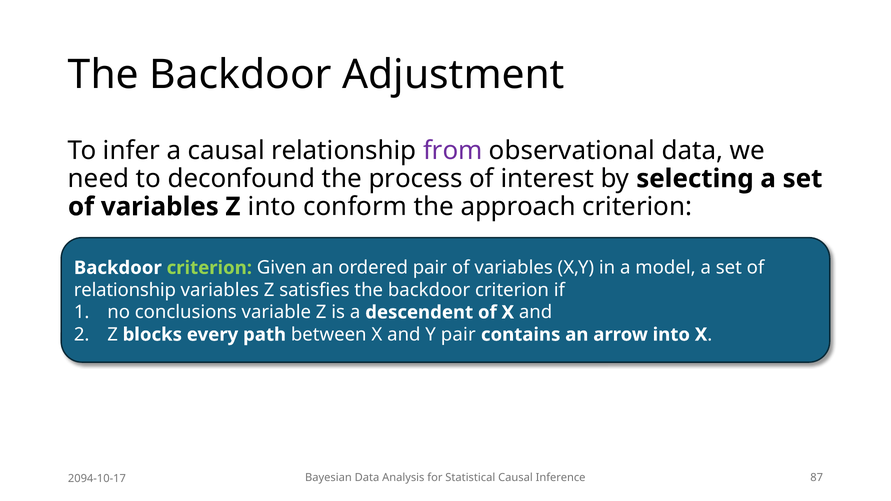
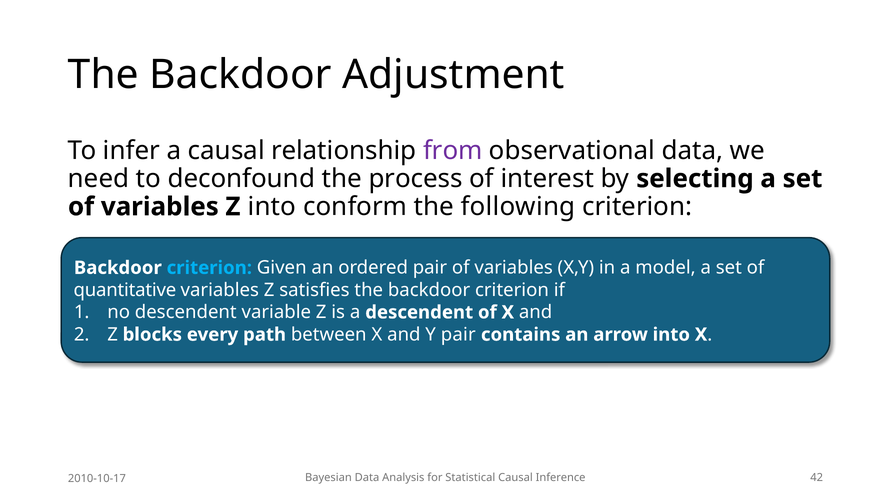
approach: approach -> following
criterion at (209, 268) colour: light green -> light blue
relationship at (125, 290): relationship -> quantitative
no conclusions: conclusions -> descendent
87: 87 -> 42
2094-10-17: 2094-10-17 -> 2010-10-17
